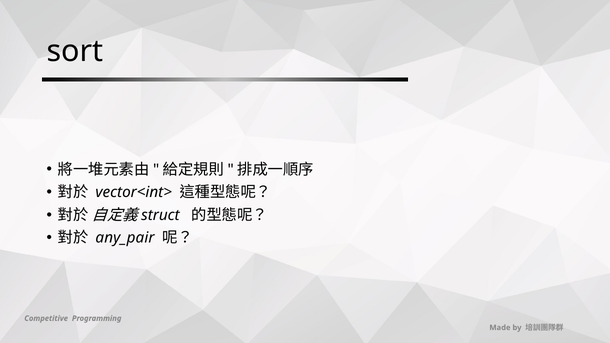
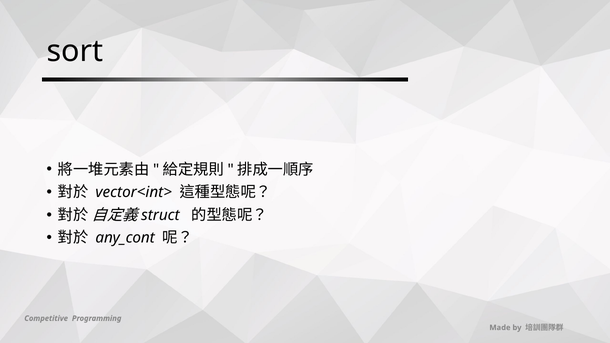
any_pair: any_pair -> any_cont
